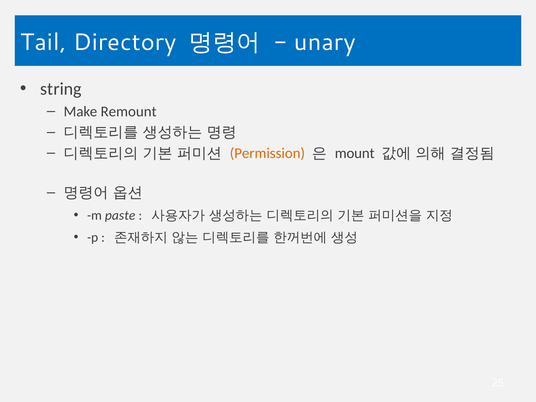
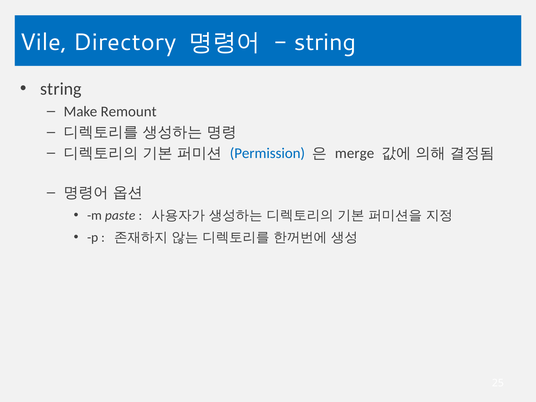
Tail: Tail -> Vile
unary at (325, 42): unary -> string
Permission colour: orange -> blue
mount: mount -> merge
